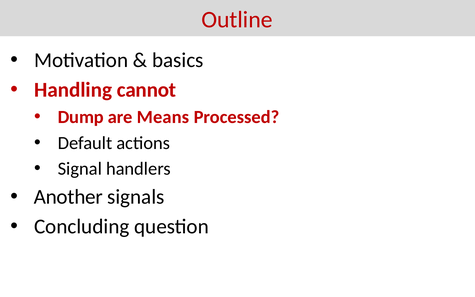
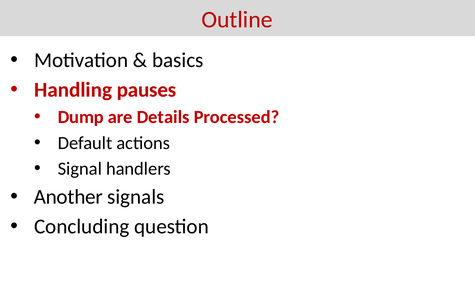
cannot: cannot -> pauses
Means: Means -> Details
